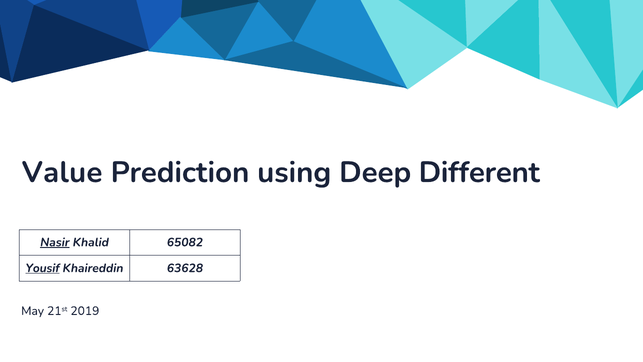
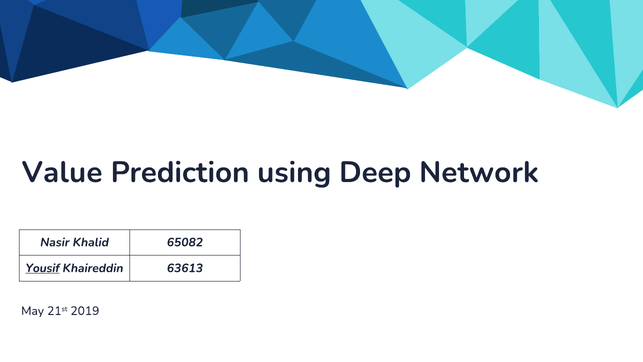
Different: Different -> Network
Nasir underline: present -> none
63628: 63628 -> 63613
